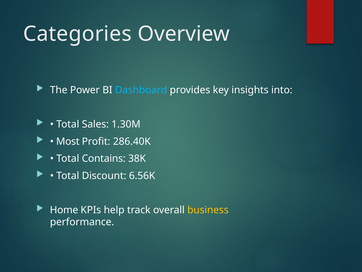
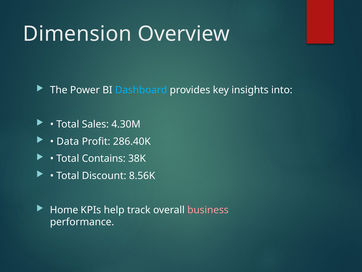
Categories: Categories -> Dimension
1.30M: 1.30M -> 4.30M
Most: Most -> Data
6.56K: 6.56K -> 8.56K
business colour: yellow -> pink
